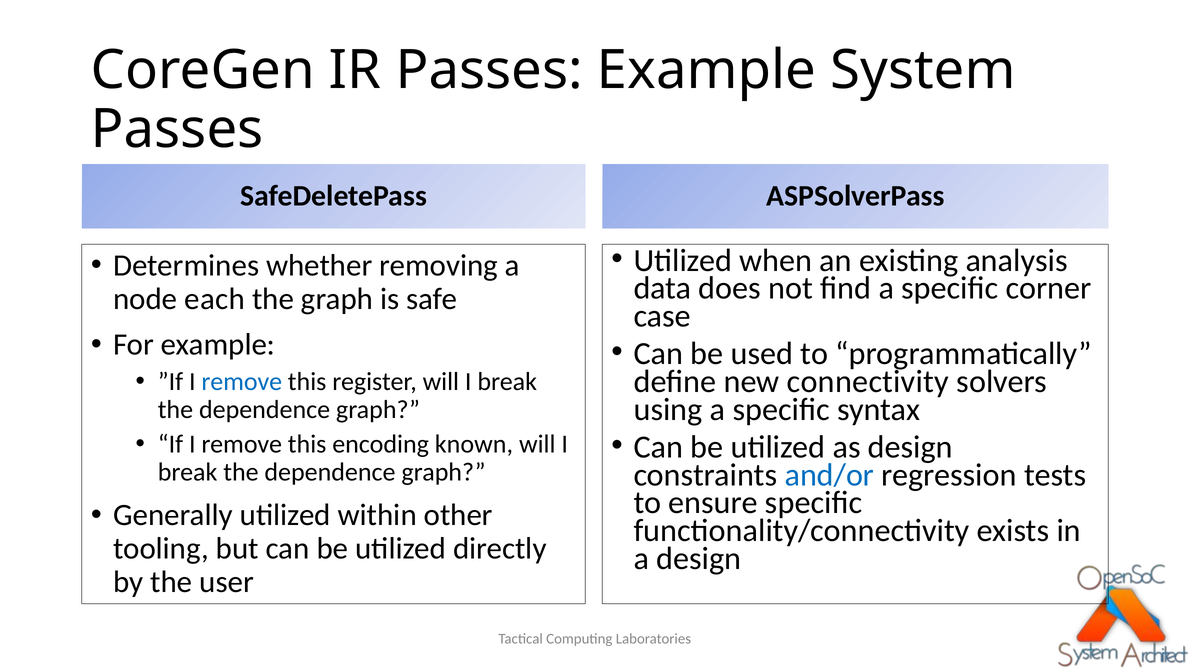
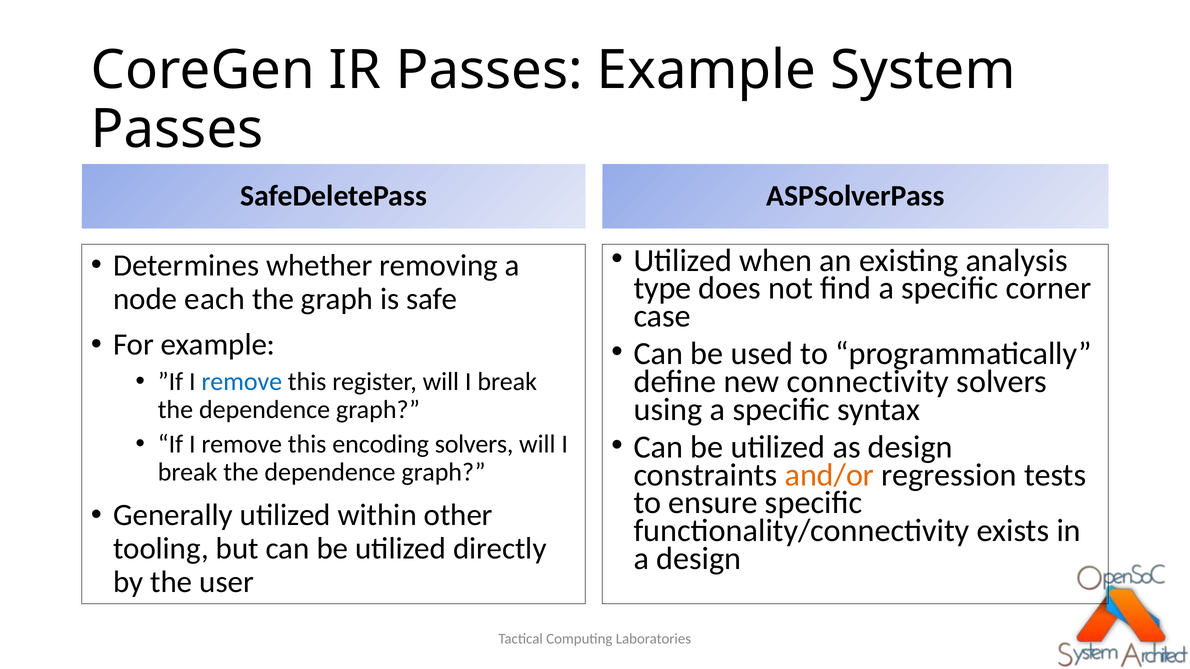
data: data -> type
encoding known: known -> solvers
and/or colour: blue -> orange
